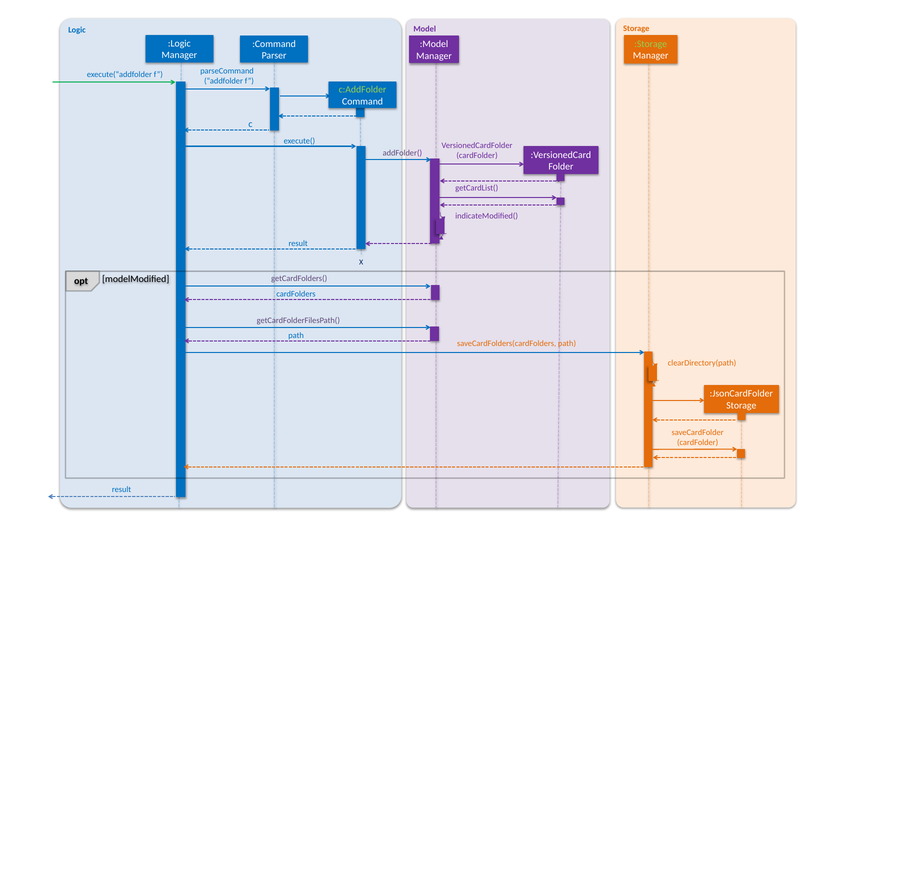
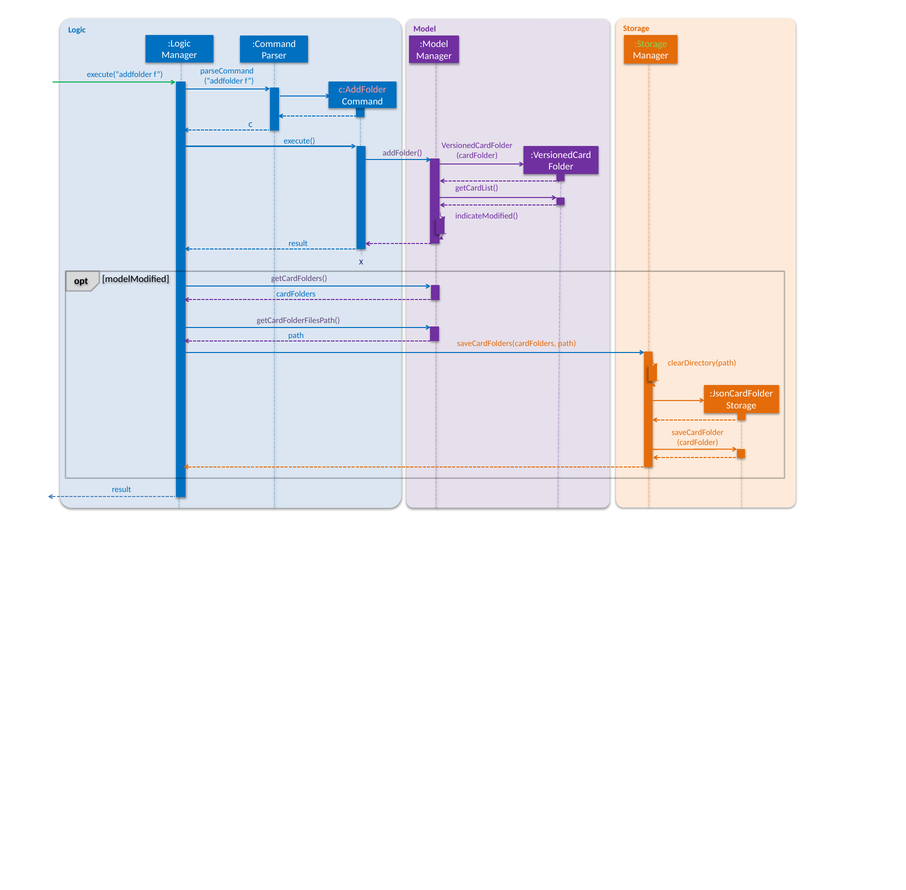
c:AddFolder colour: light green -> pink
